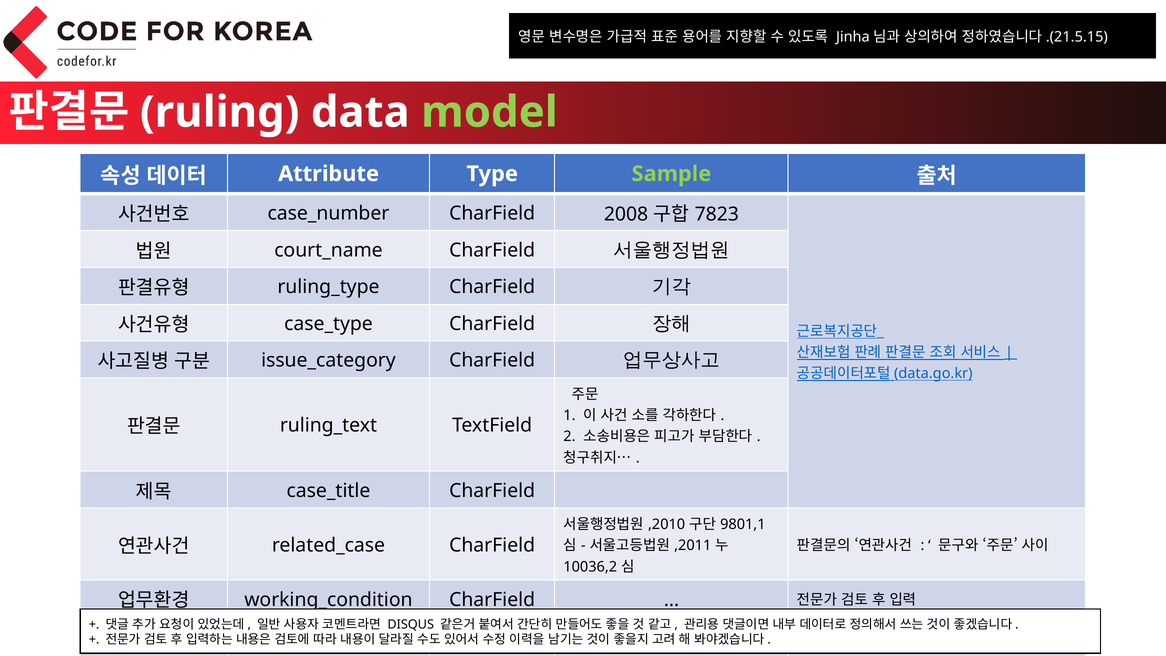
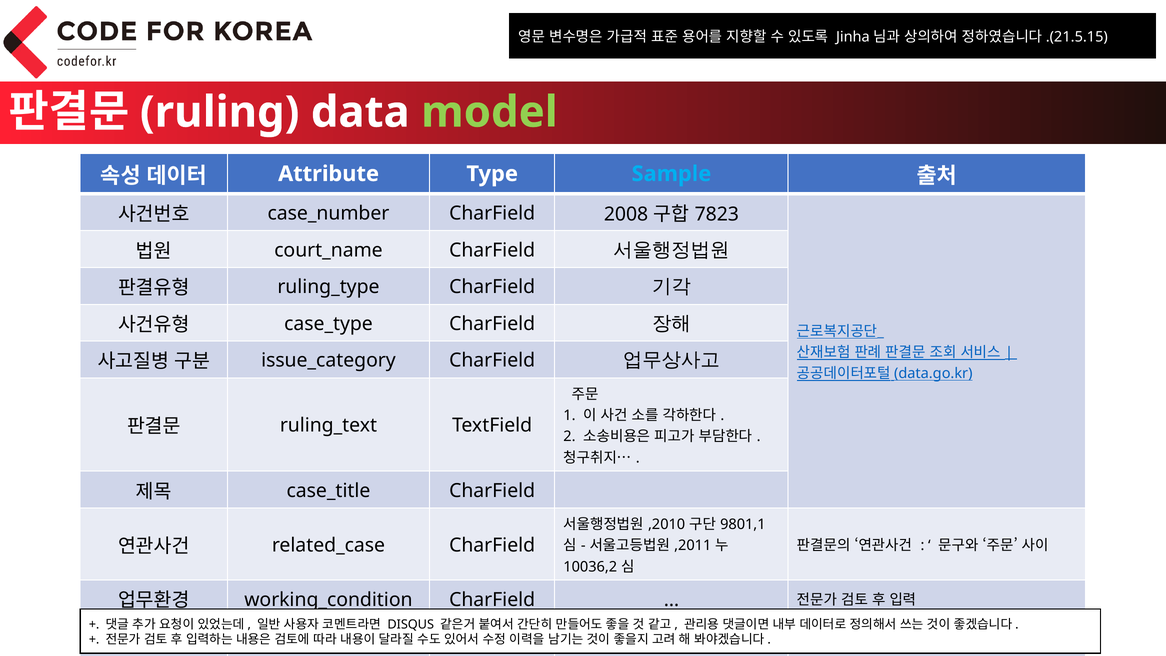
Sample colour: light green -> light blue
